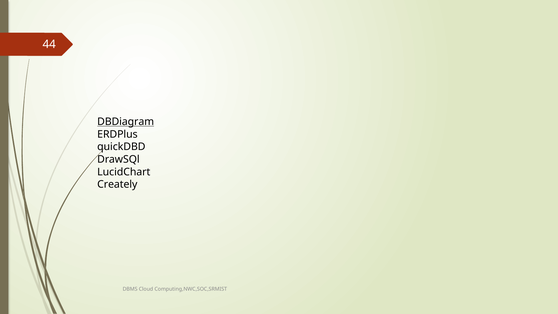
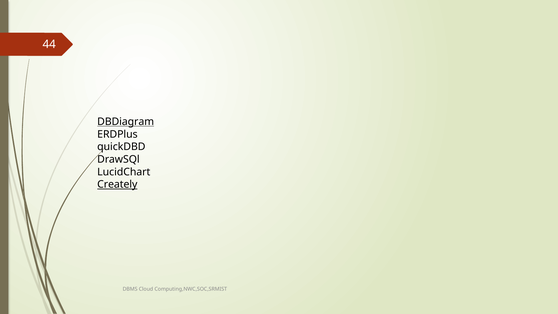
Creately underline: none -> present
